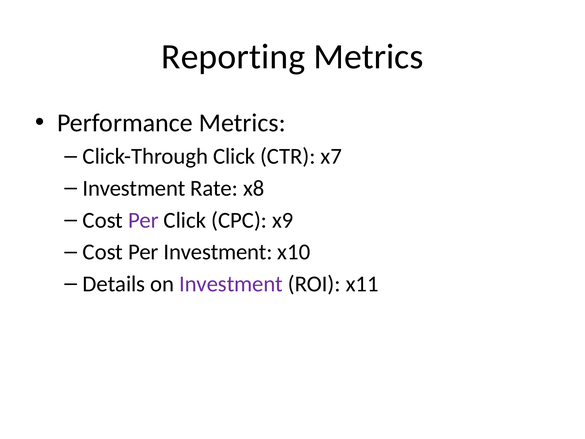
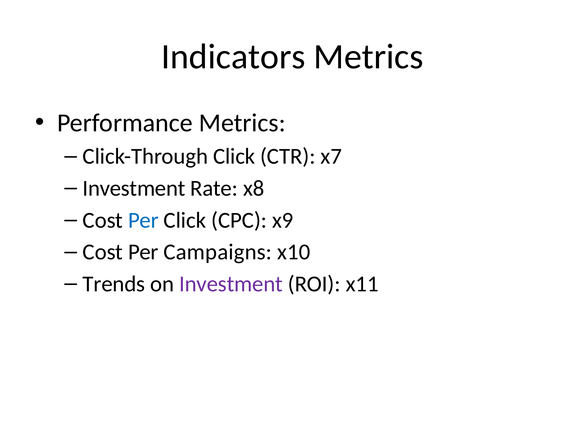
Reporting: Reporting -> Indicators
Per at (143, 220) colour: purple -> blue
Per Investment: Investment -> Campaigns
Details: Details -> Trends
